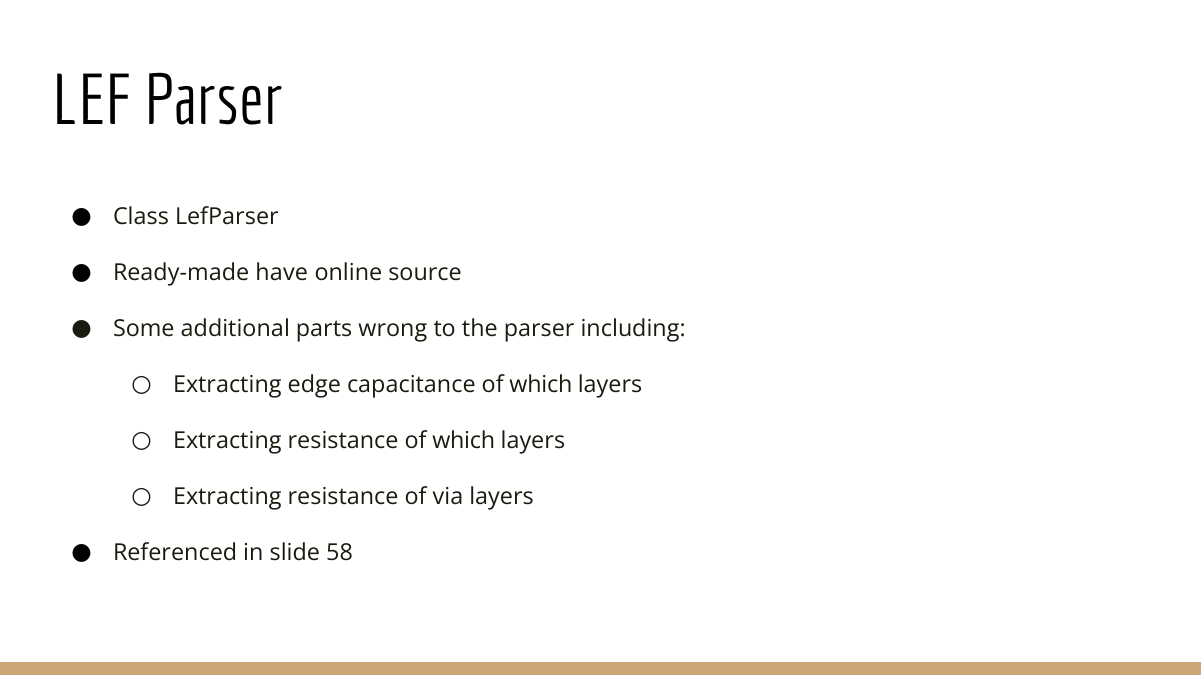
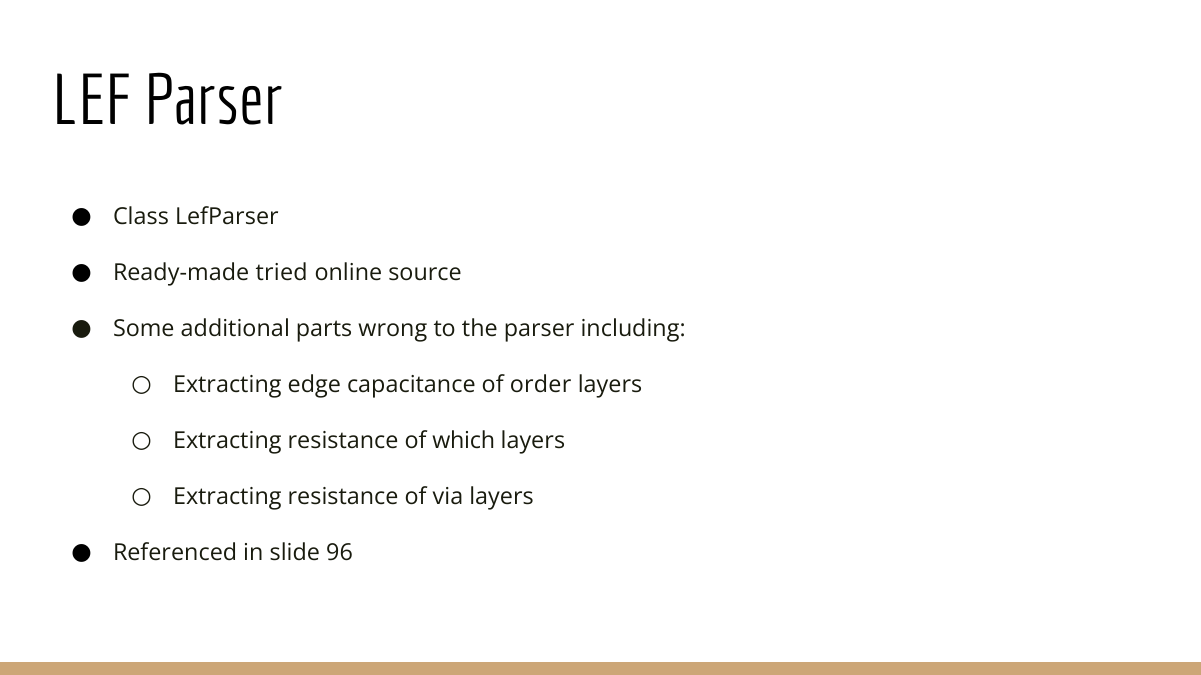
have: have -> tried
capacitance of which: which -> order
58: 58 -> 96
